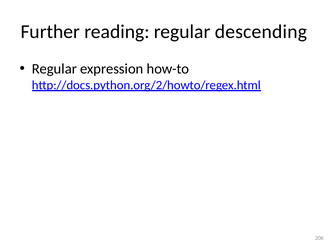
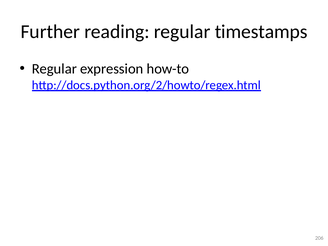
descending: descending -> timestamps
